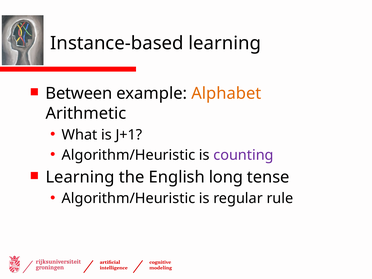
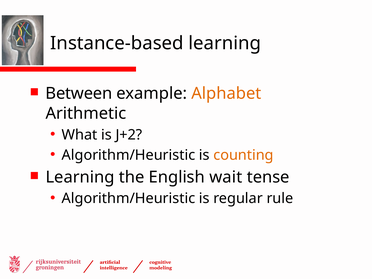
J+1: J+1 -> J+2
counting colour: purple -> orange
long: long -> wait
